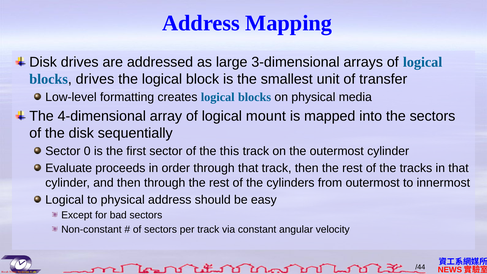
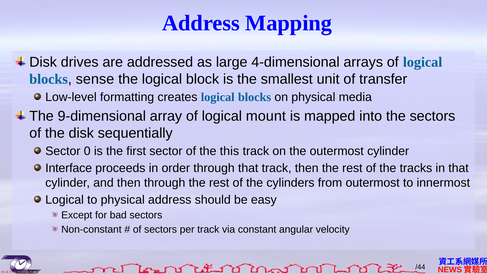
3-dimensional: 3-dimensional -> 4-dimensional
blocks drives: drives -> sense
4-dimensional: 4-dimensional -> 9-dimensional
Evaluate: Evaluate -> Interface
